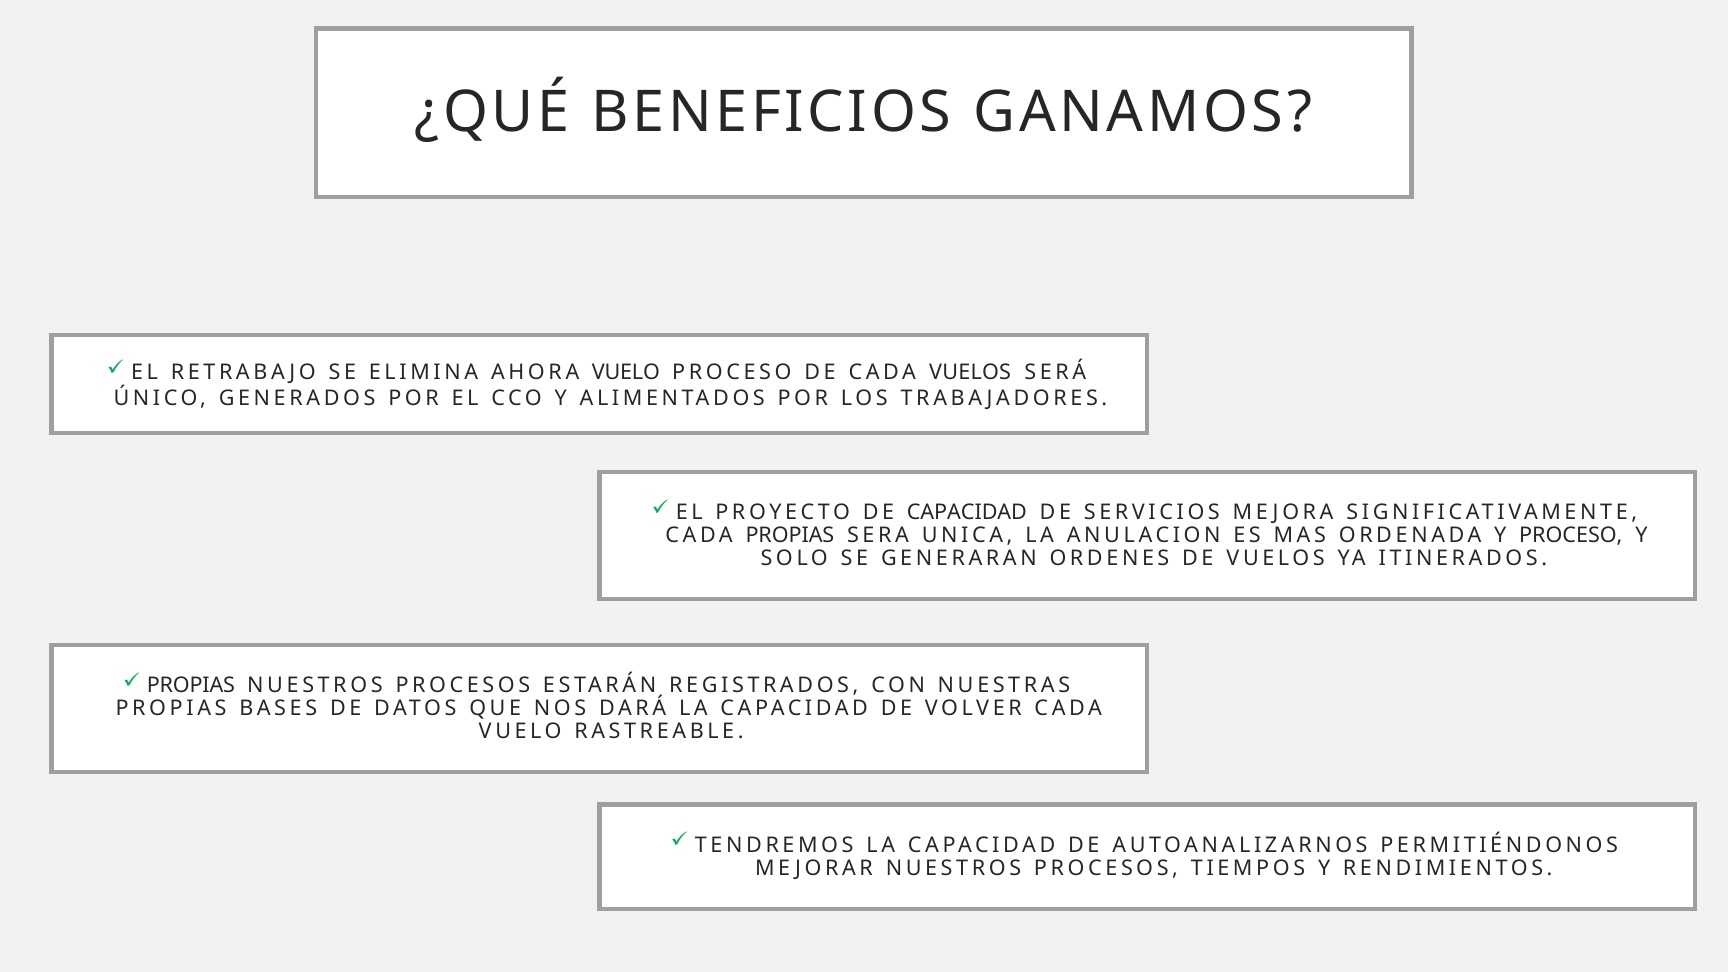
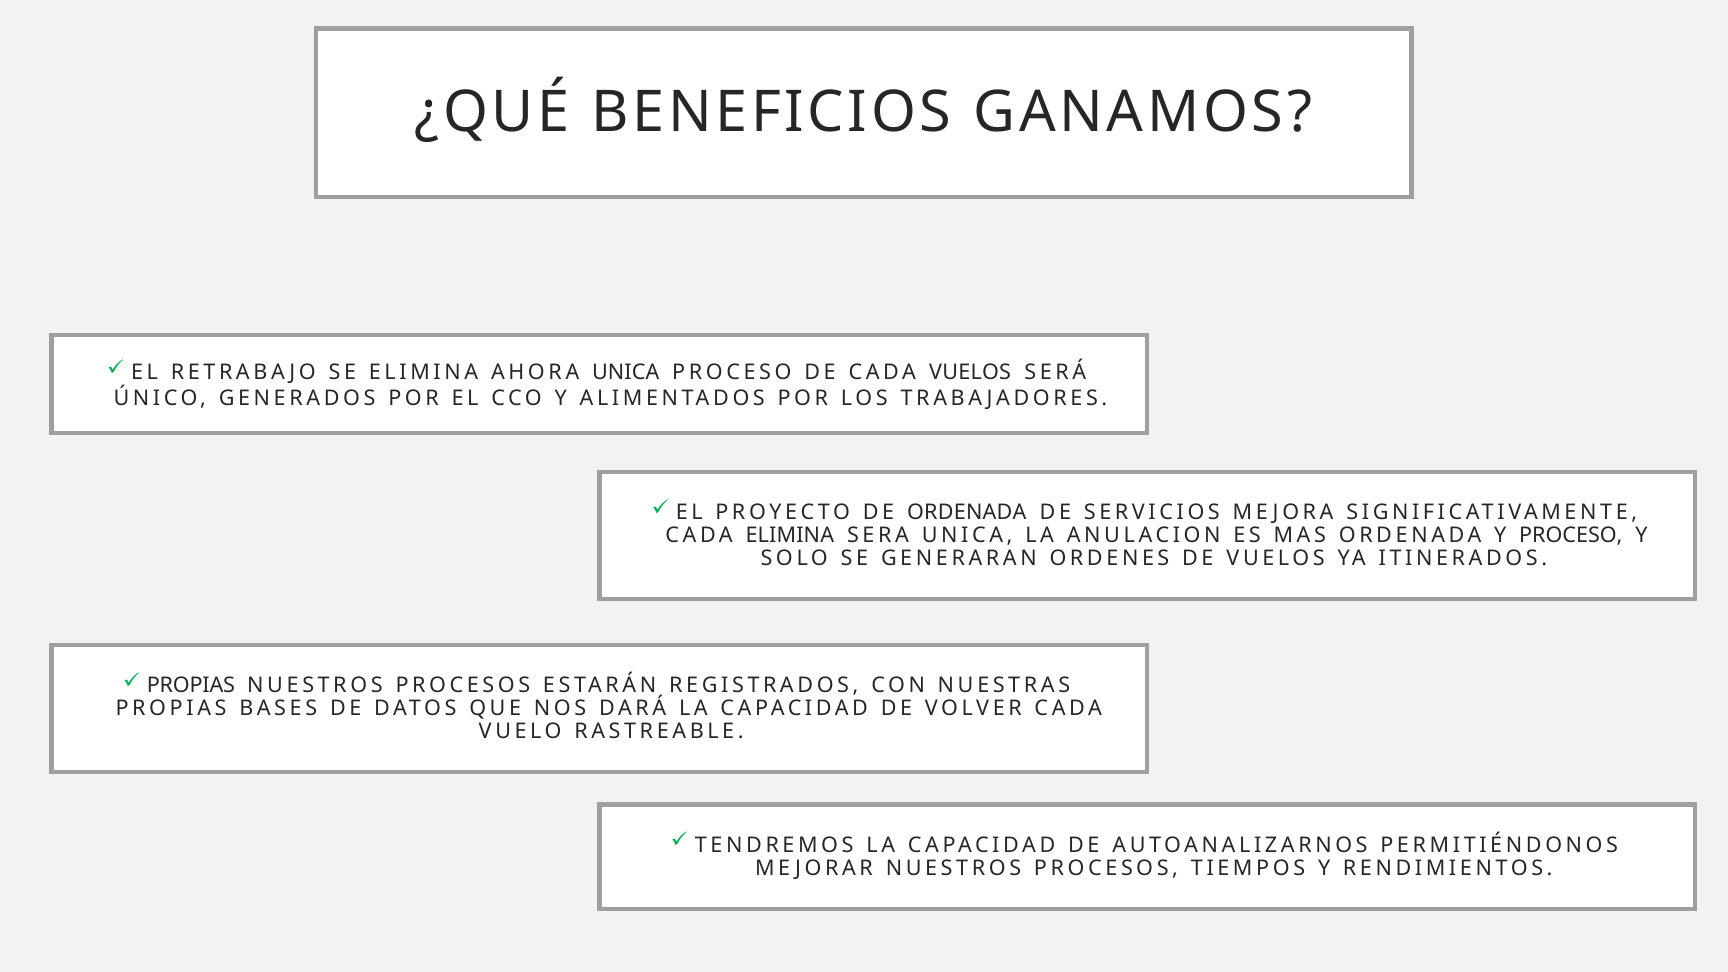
AHORA VUELO: VUELO -> UNICA
DE CAPACIDAD: CAPACIDAD -> ORDENADA
CADA PROPIAS: PROPIAS -> ELIMINA
